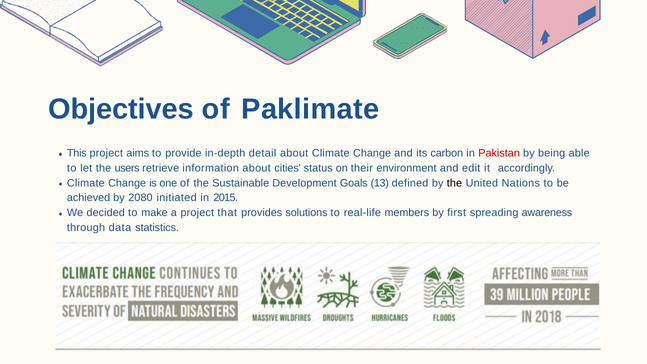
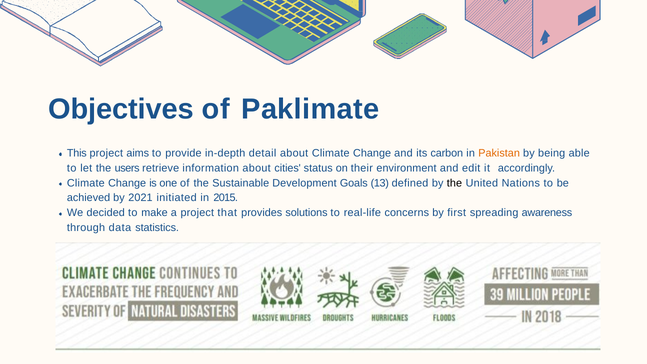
Pakistan colour: red -> orange
2080: 2080 -> 2021
members: members -> concerns
